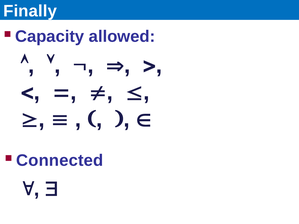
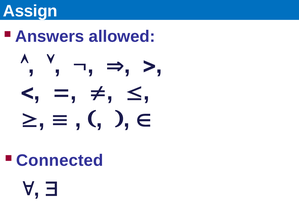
Finally: Finally -> Assign
Capacity: Capacity -> Answers
